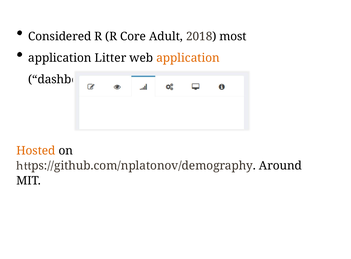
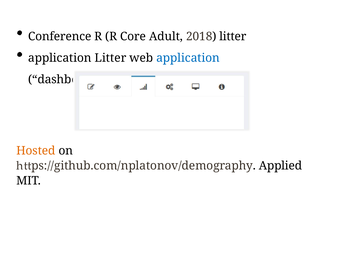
Considered: Considered -> Conference
2018 most: most -> litter
application at (188, 58) colour: orange -> blue
Around: Around -> Applied
